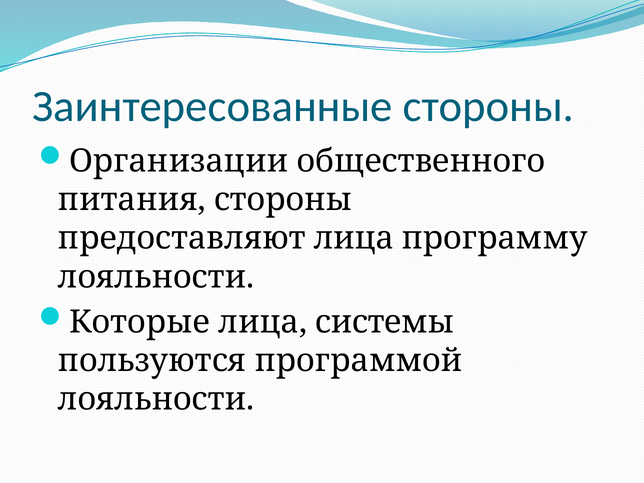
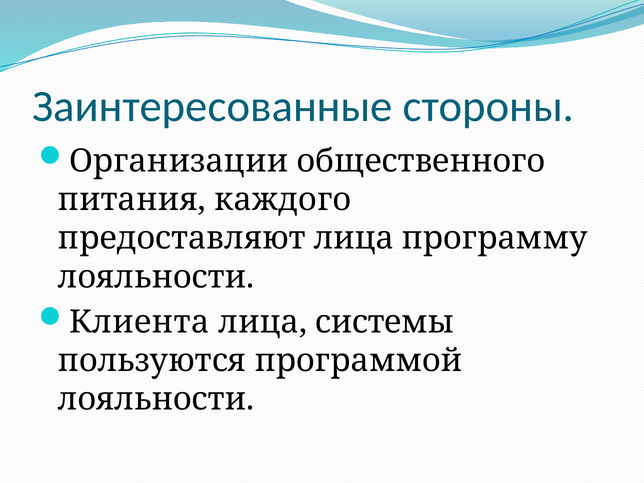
питания стороны: стороны -> каждого
Которые: Которые -> Клиента
